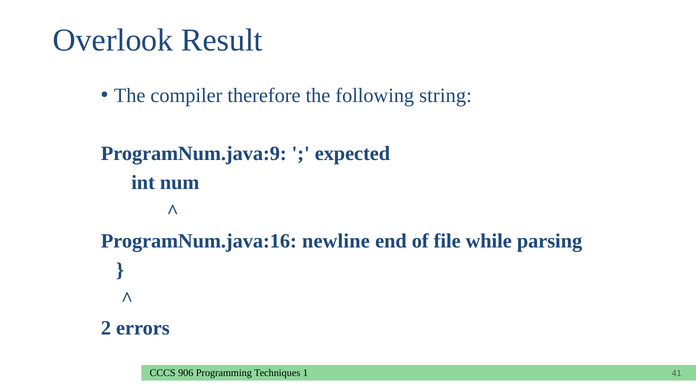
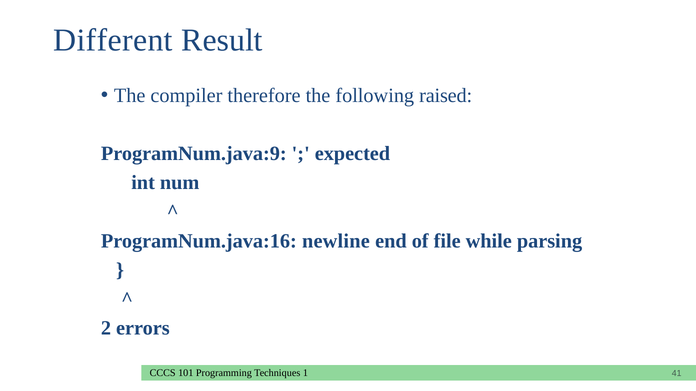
Overlook: Overlook -> Different
string: string -> raised
906: 906 -> 101
